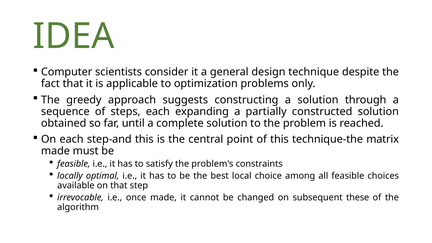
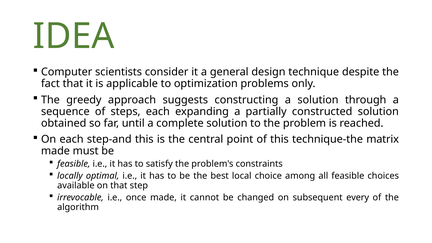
these: these -> every
